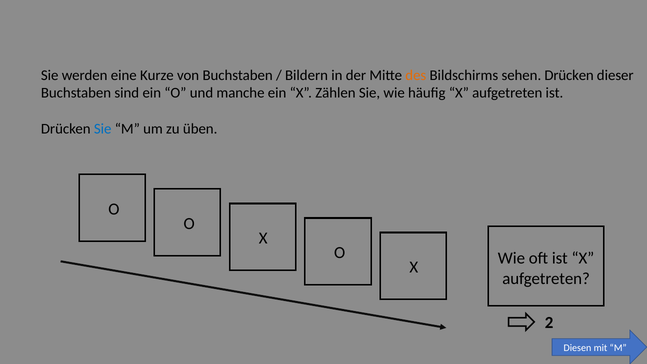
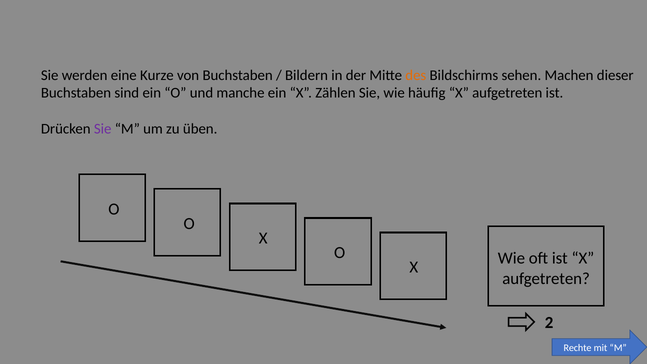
sehen Drücken: Drücken -> Machen
Sie at (103, 129) colour: blue -> purple
Diesen: Diesen -> Rechte
